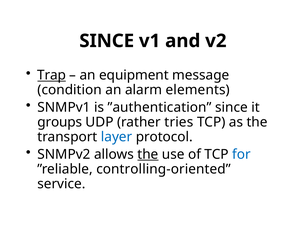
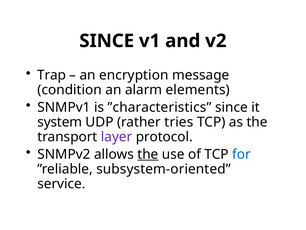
Trap underline: present -> none
equipment: equipment -> encryption
”authentication: ”authentication -> ”characteristics
groups: groups -> system
layer colour: blue -> purple
controlling-oriented: controlling-oriented -> subsystem-oriented
